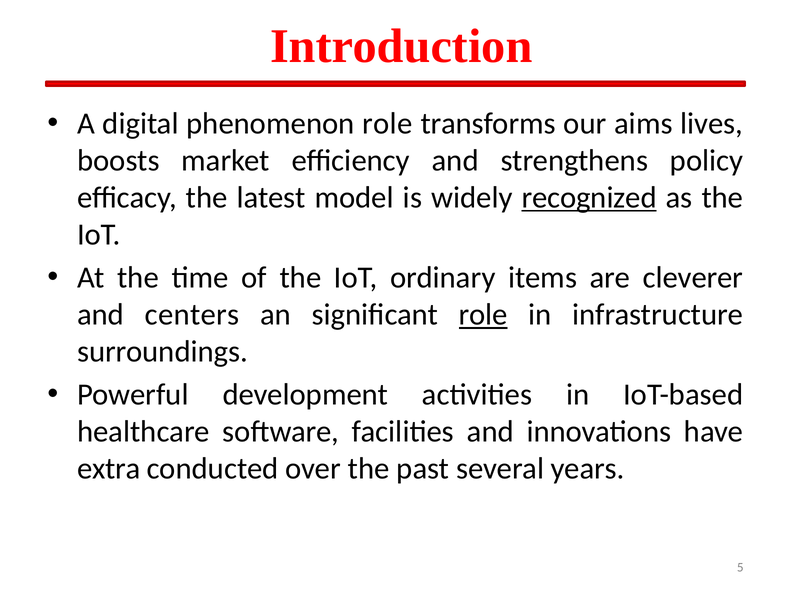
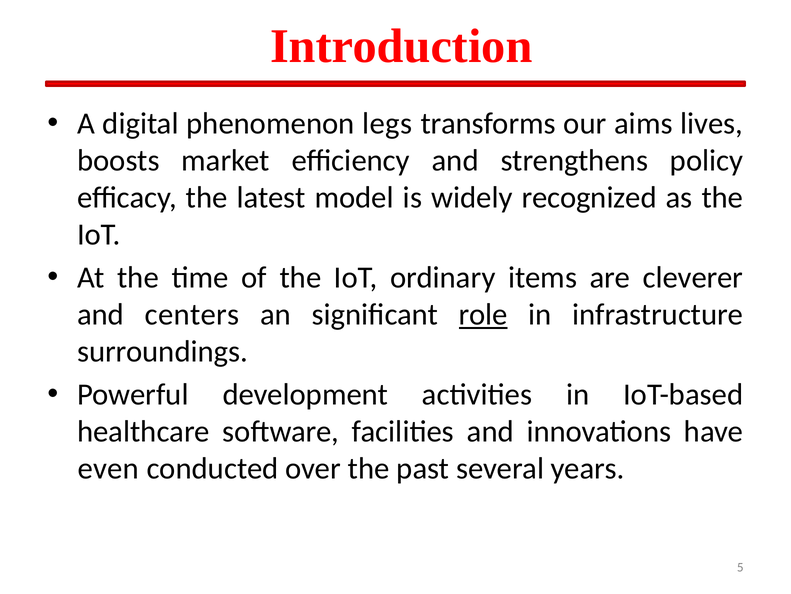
phenomenon role: role -> legs
recognized underline: present -> none
extra: extra -> even
